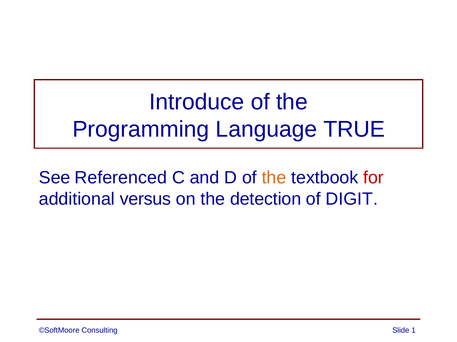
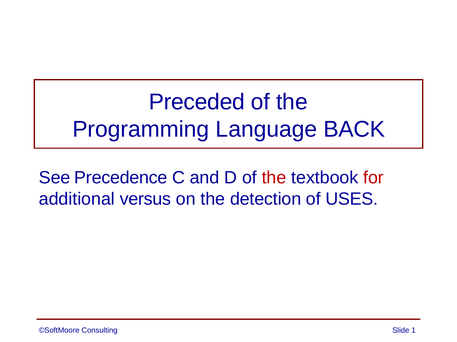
Introduce: Introduce -> Preceded
TRUE: TRUE -> BACK
Referenced: Referenced -> Precedence
the at (274, 178) colour: orange -> red
DIGIT: DIGIT -> USES
